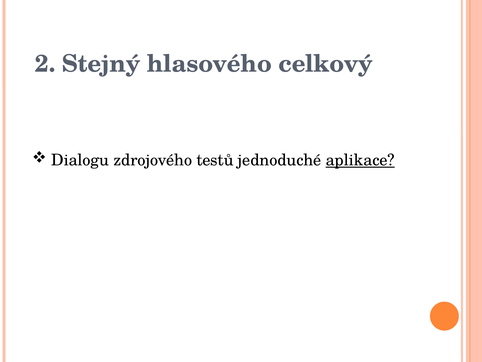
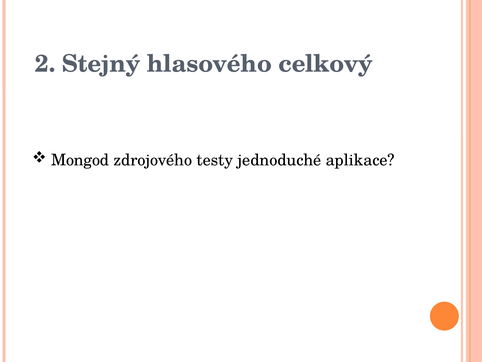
Dialogu: Dialogu -> Mongod
testů: testů -> testy
aplikace underline: present -> none
